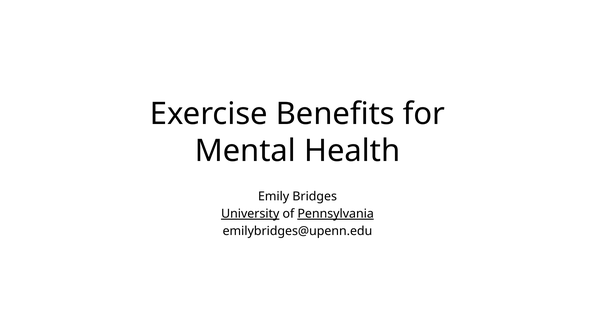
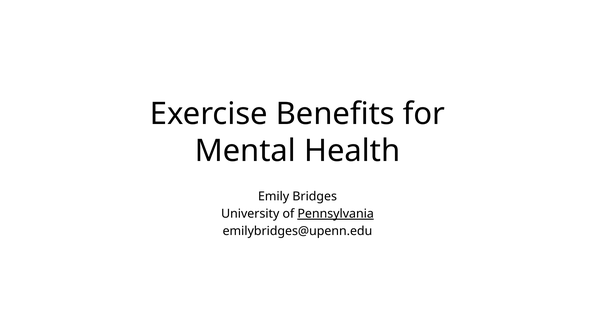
University underline: present -> none
